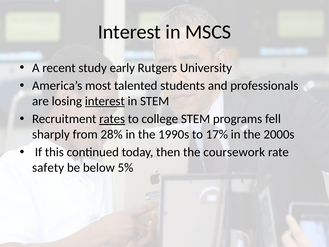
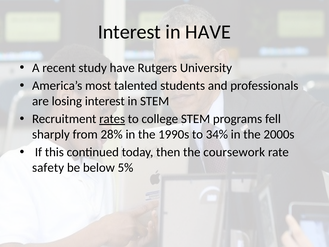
in MSCS: MSCS -> HAVE
study early: early -> have
interest at (105, 101) underline: present -> none
17%: 17% -> 34%
